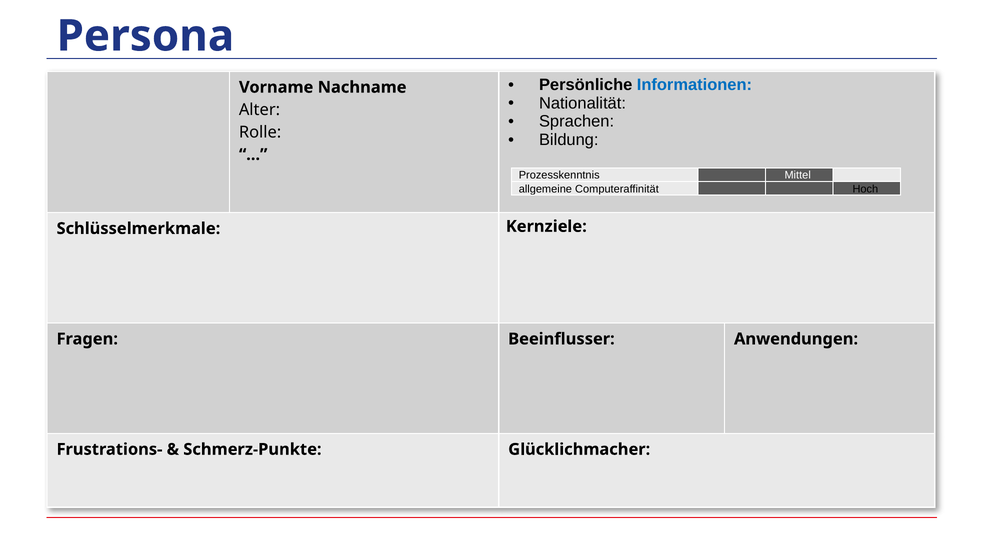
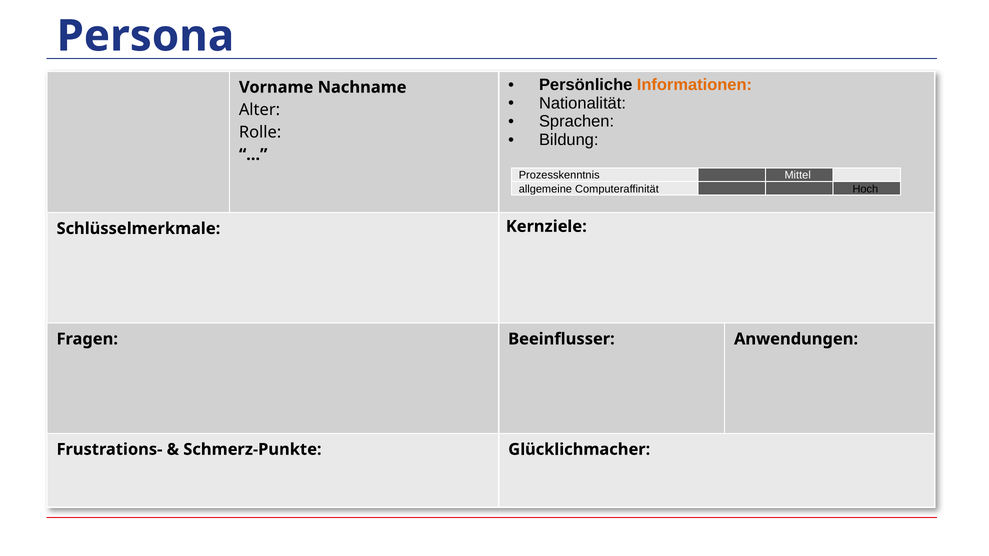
Informationen colour: blue -> orange
